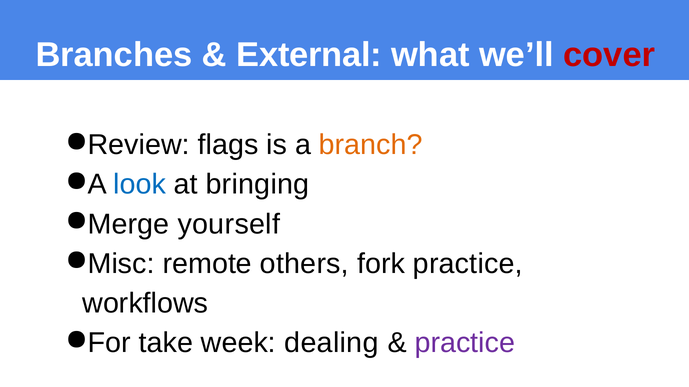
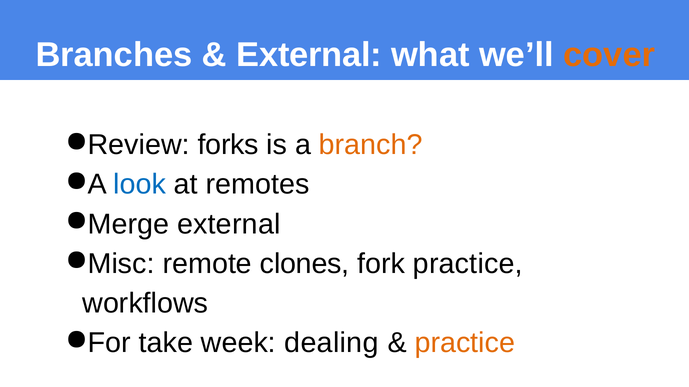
cover colour: red -> orange
flags: flags -> forks
bringing: bringing -> remotes
yourself at (229, 224): yourself -> external
others: others -> clones
practice at (465, 343) colour: purple -> orange
